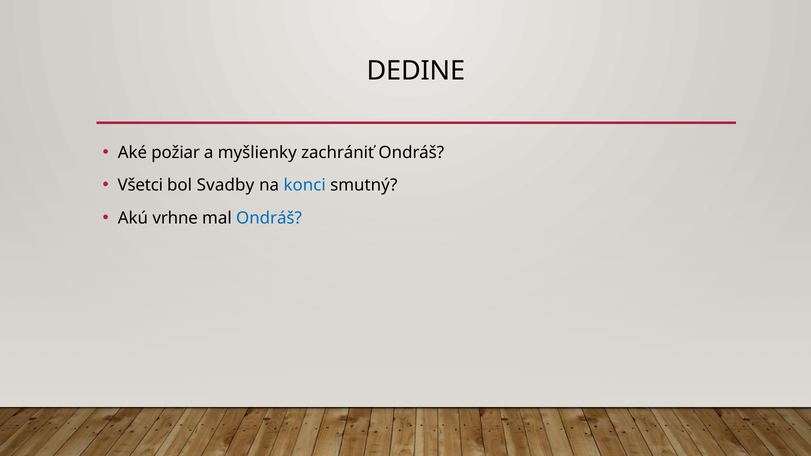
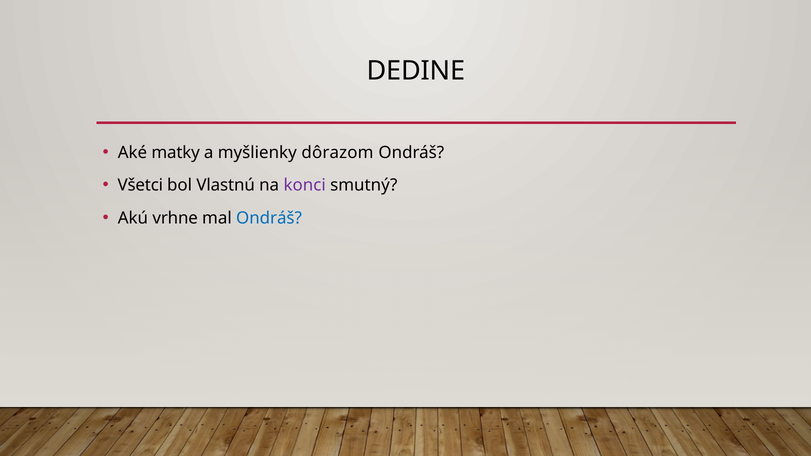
požiar: požiar -> matky
zachrániť: zachrániť -> dôrazom
Svadby: Svadby -> Vlastnú
konci colour: blue -> purple
